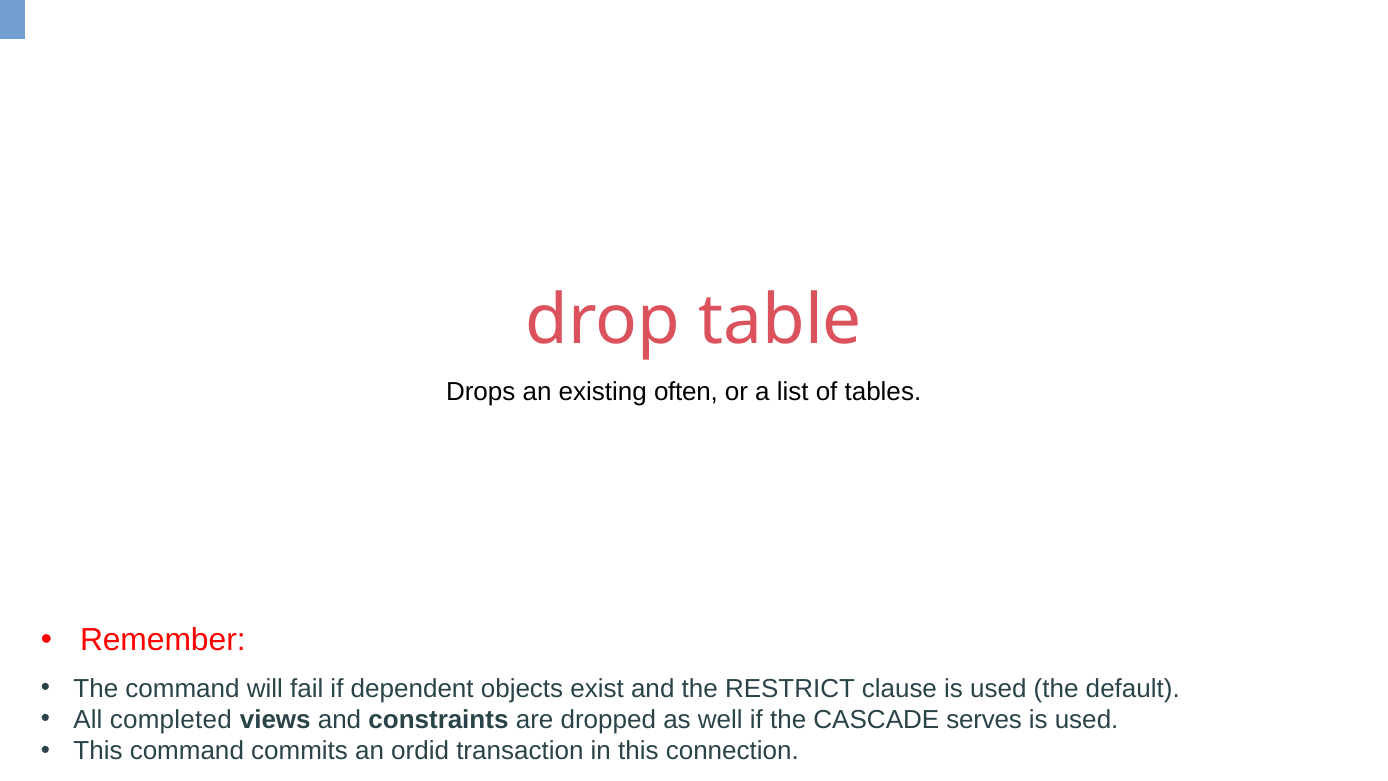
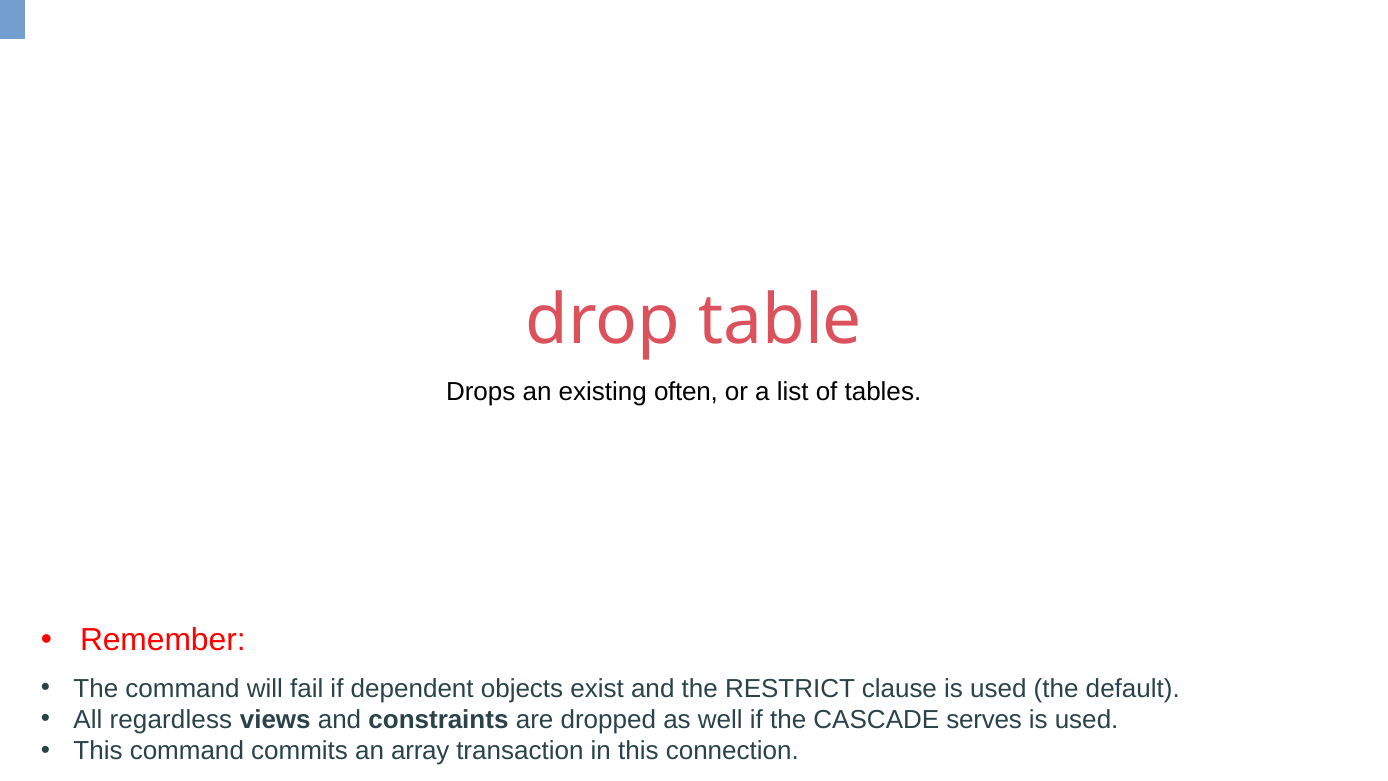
completed: completed -> regardless
ordid: ordid -> array
